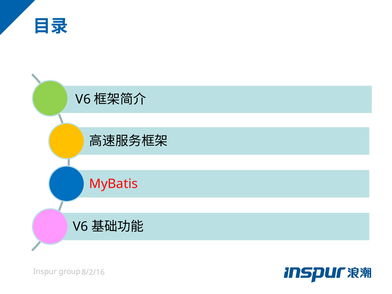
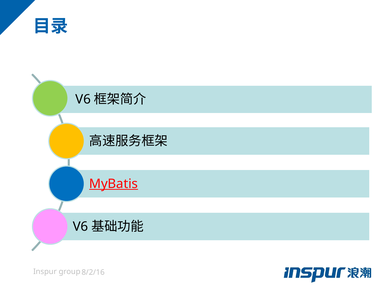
MyBatis underline: none -> present
